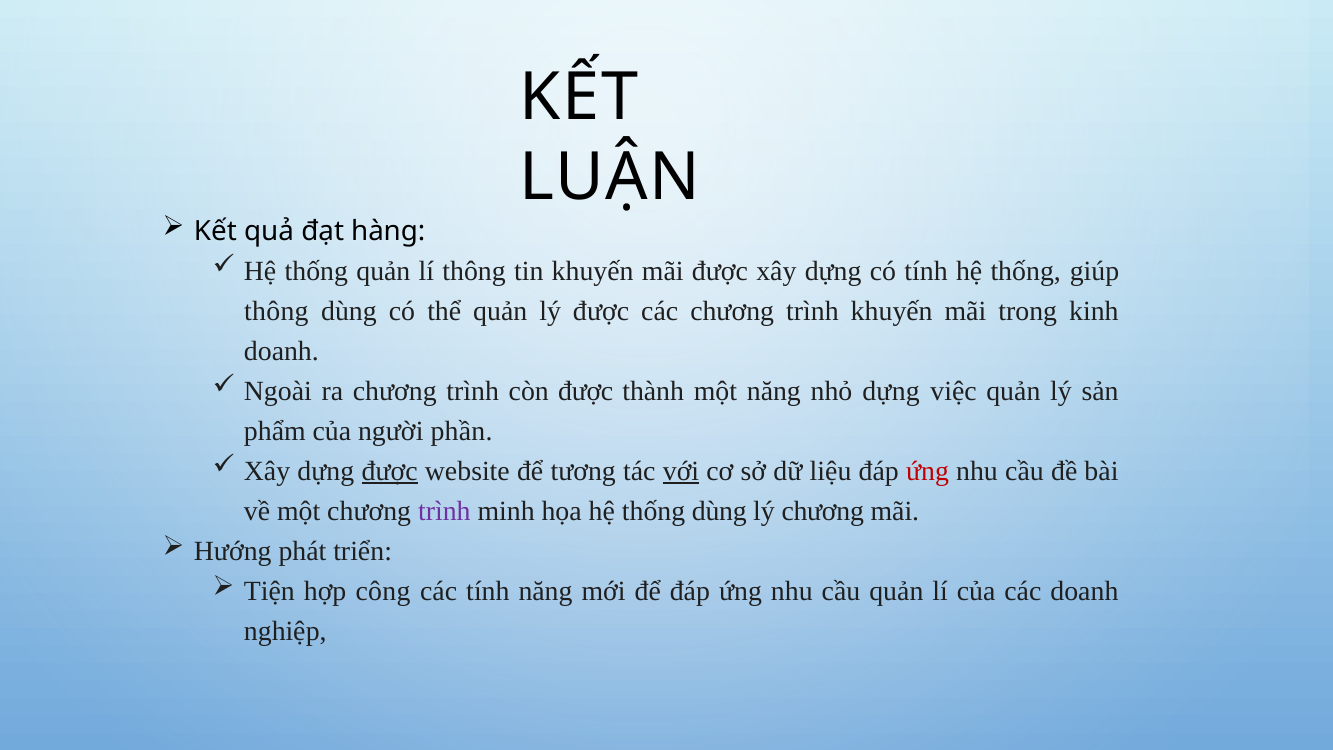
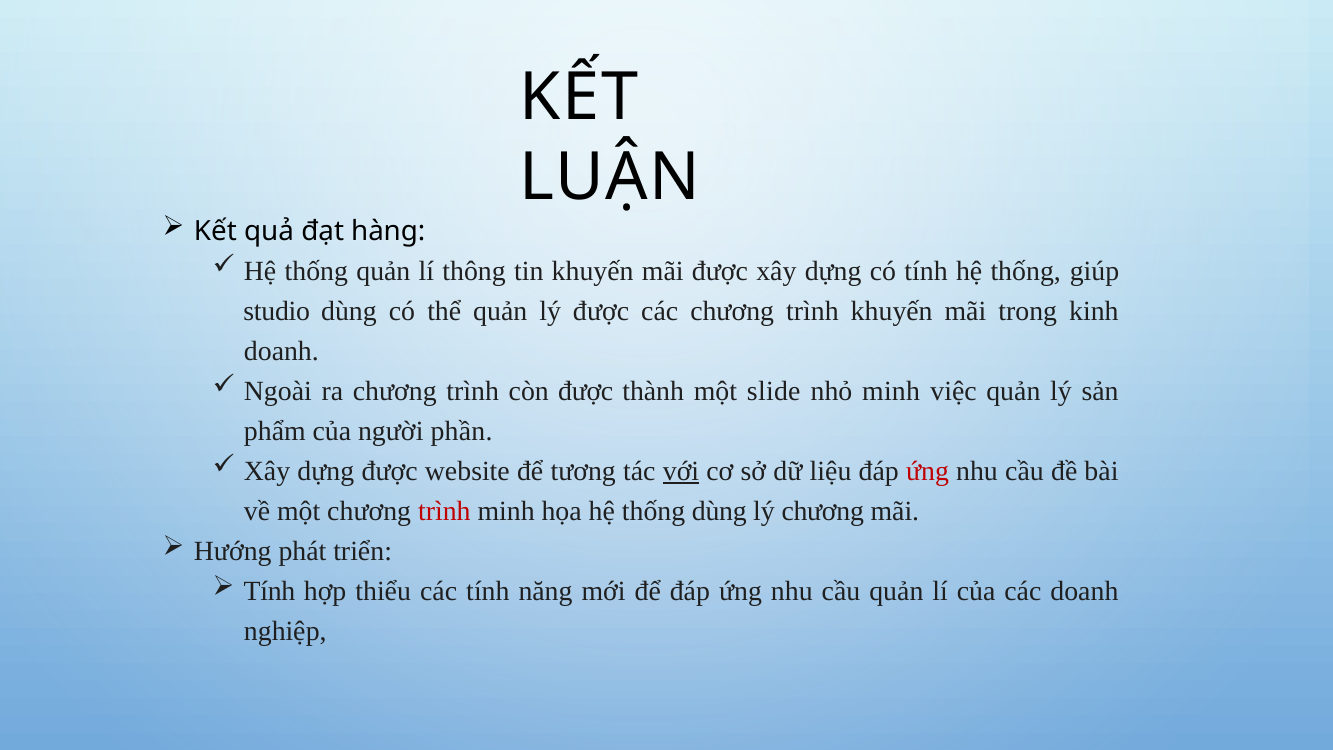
thông at (276, 311): thông -> studio
một năng: năng -> slide
nhỏ dựng: dựng -> minh
được at (390, 471) underline: present -> none
trình at (444, 511) colour: purple -> red
Tiện at (269, 591): Tiện -> Tính
công: công -> thiểu
